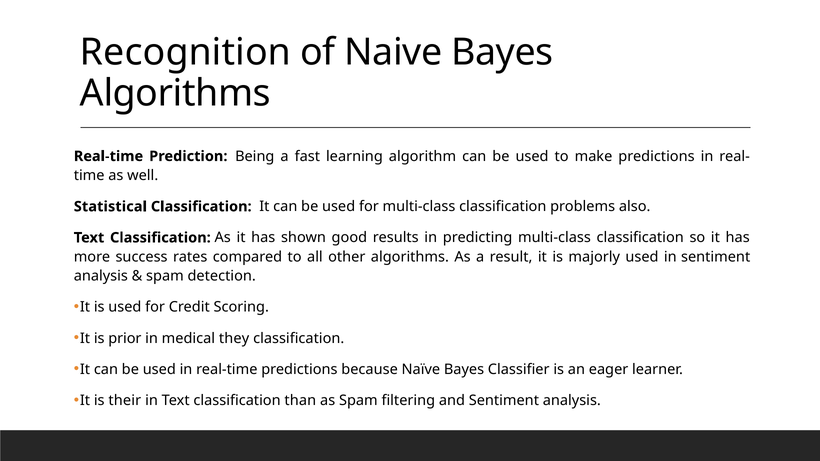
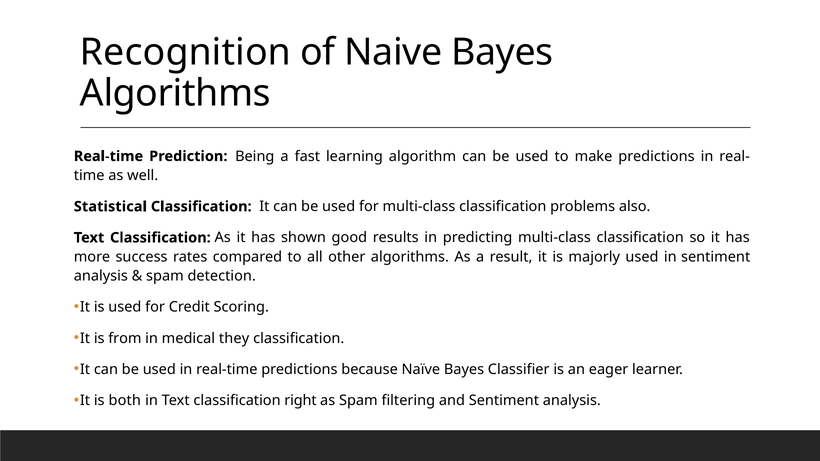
prior: prior -> from
their: their -> both
than: than -> right
